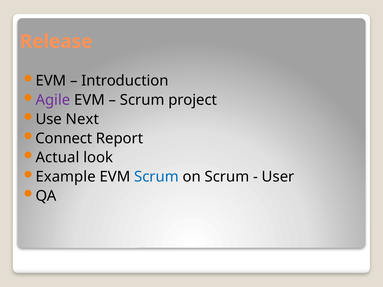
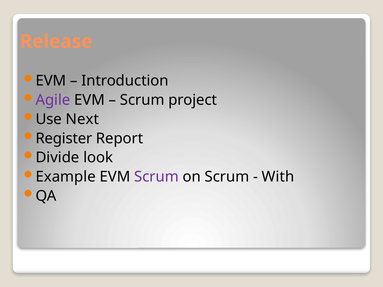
Connect: Connect -> Register
Actual: Actual -> Divide
Scrum at (156, 177) colour: blue -> purple
User: User -> With
